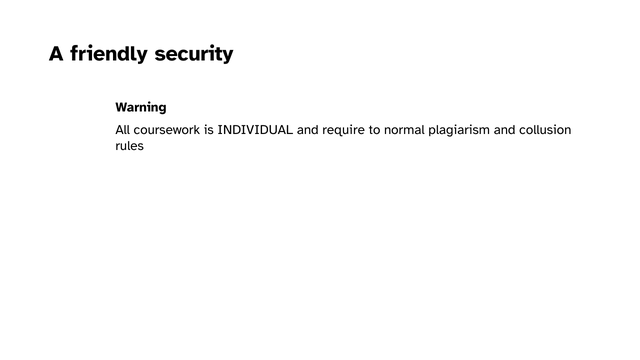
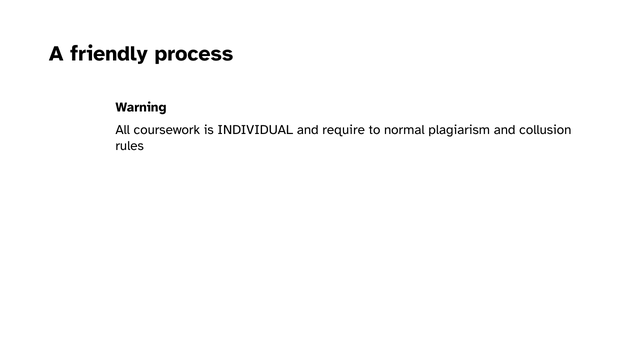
security: security -> process
